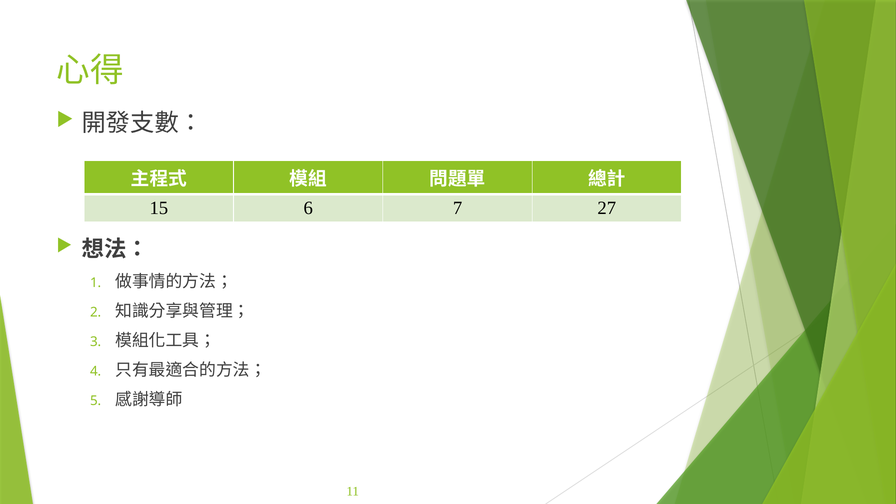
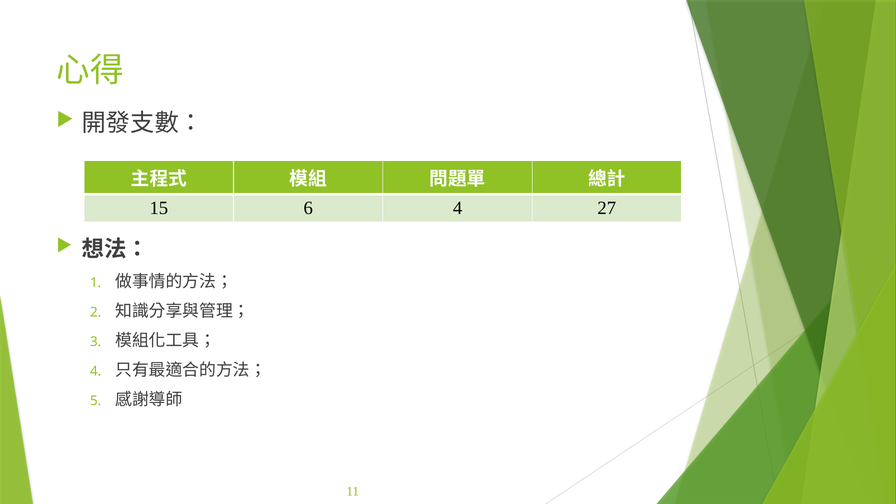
6 7: 7 -> 4
